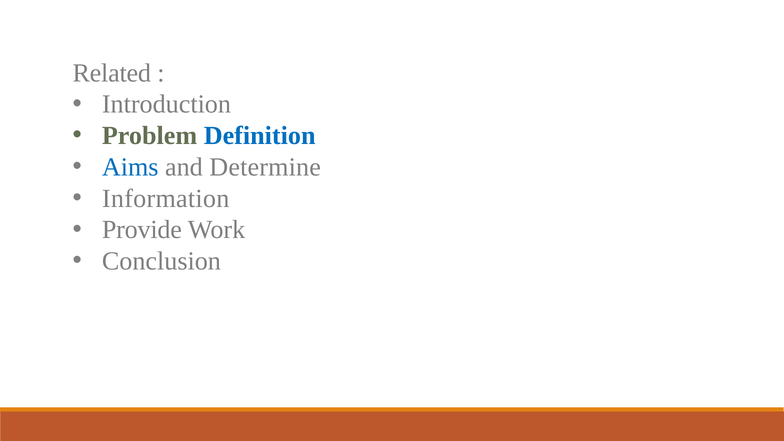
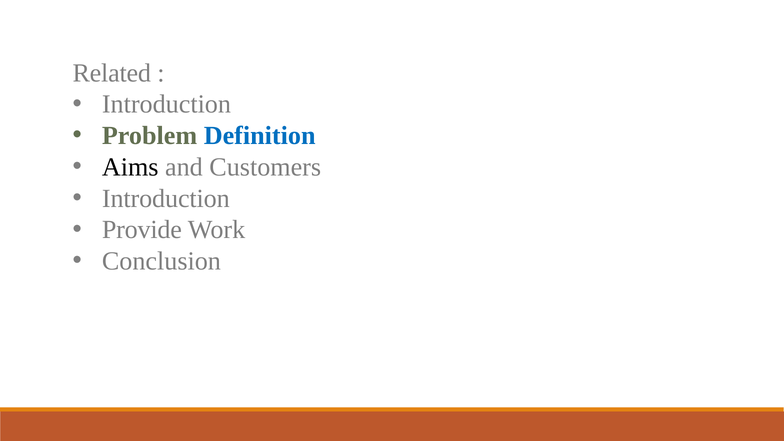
Aims colour: blue -> black
Determine: Determine -> Customers
Information at (166, 198): Information -> Introduction
